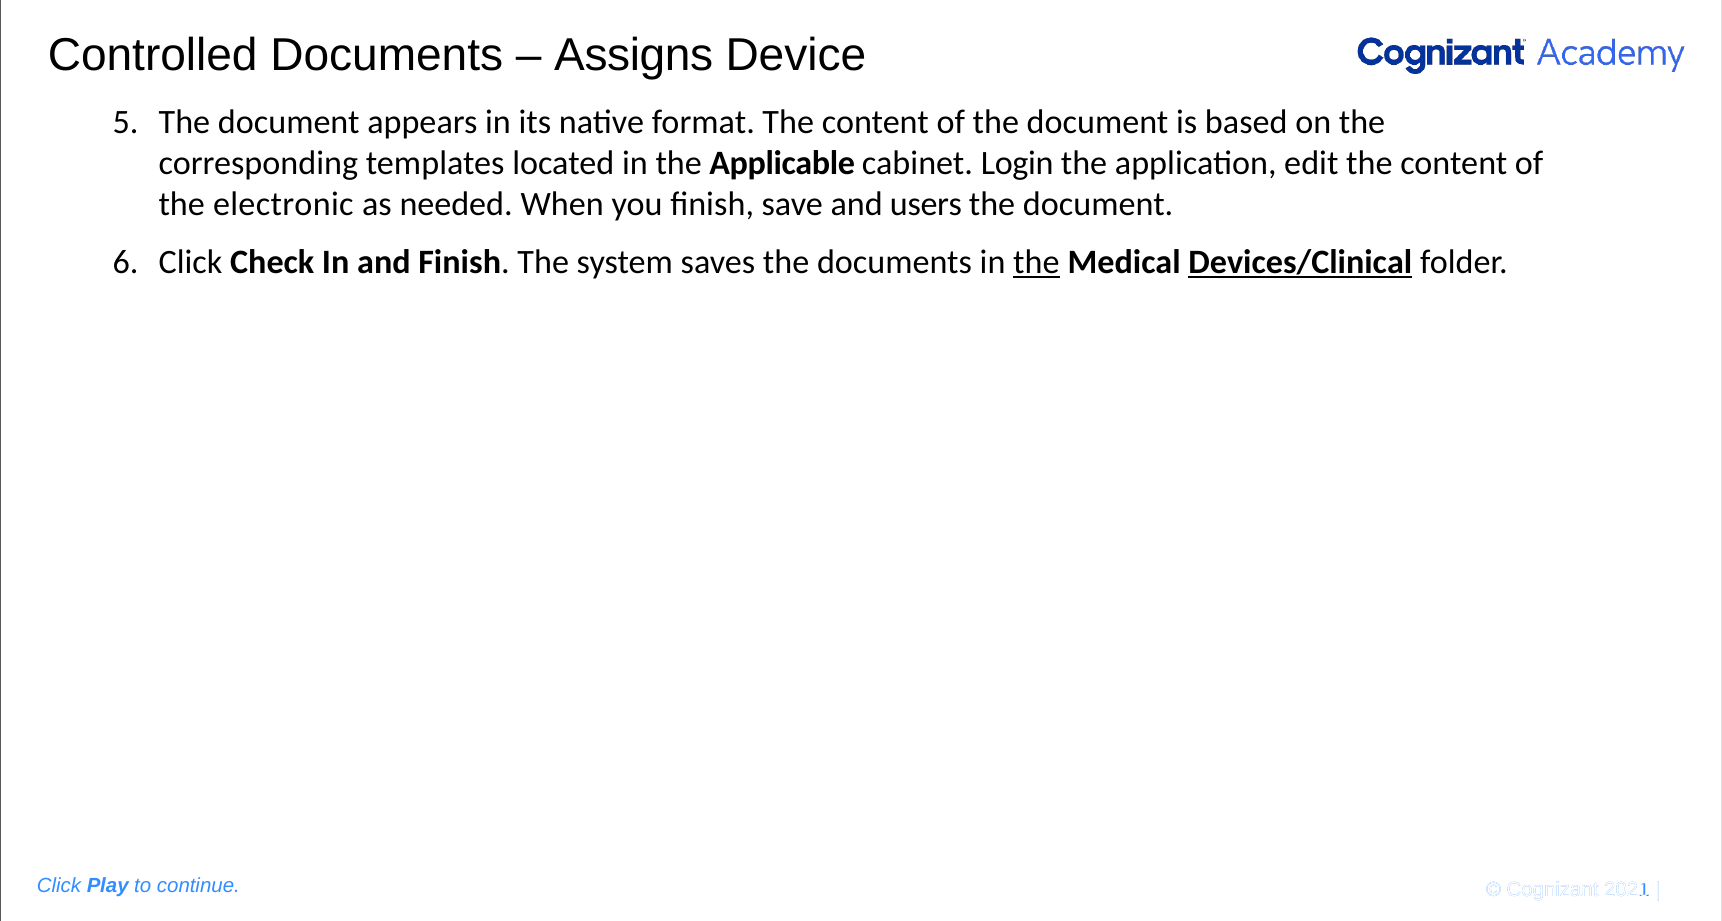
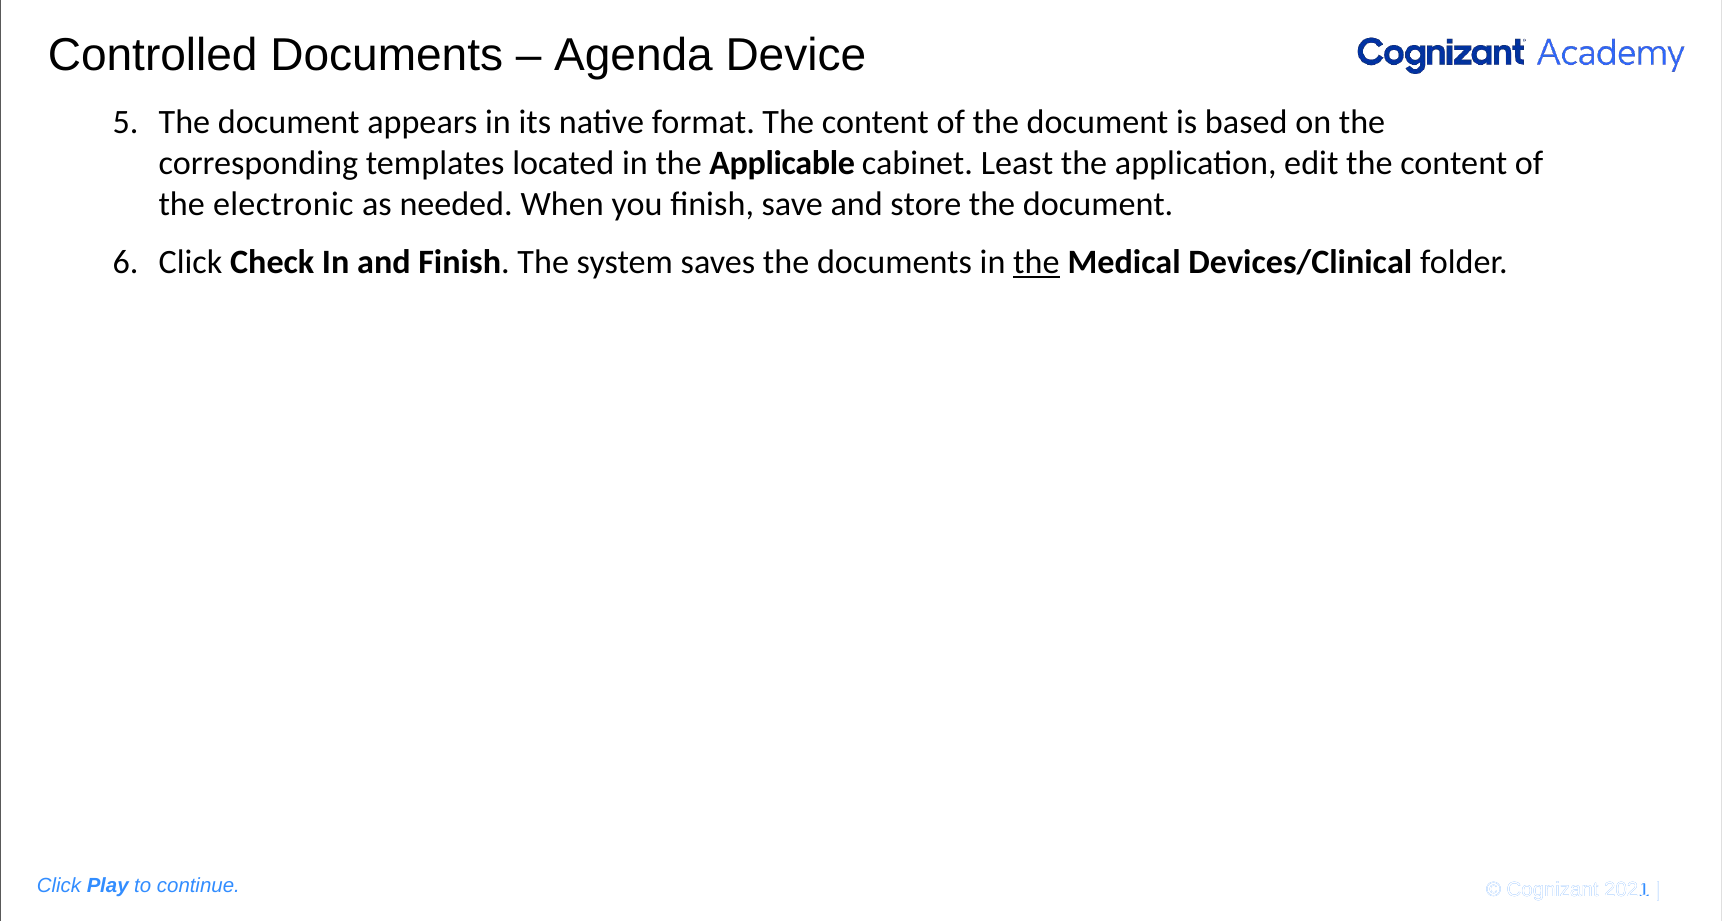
Assigns: Assigns -> Agenda
Login: Login -> Least
users: users -> store
Devices/Clinical underline: present -> none
